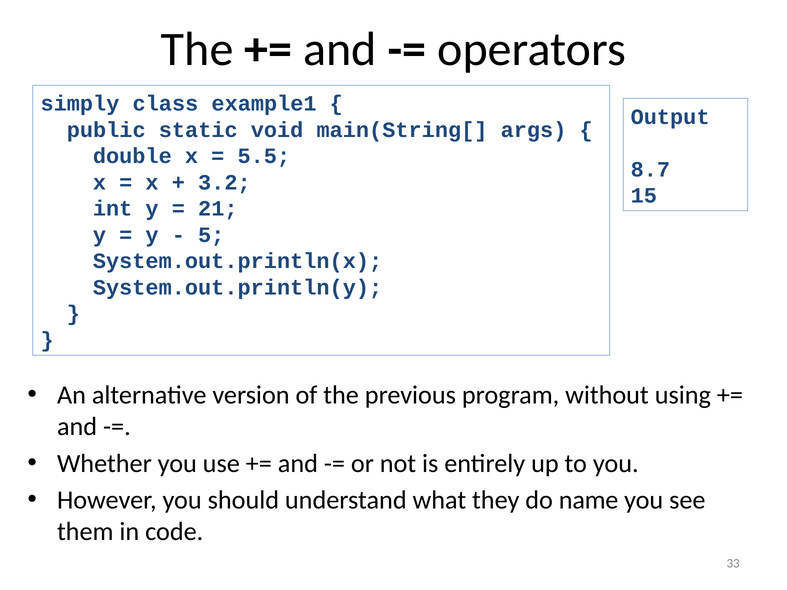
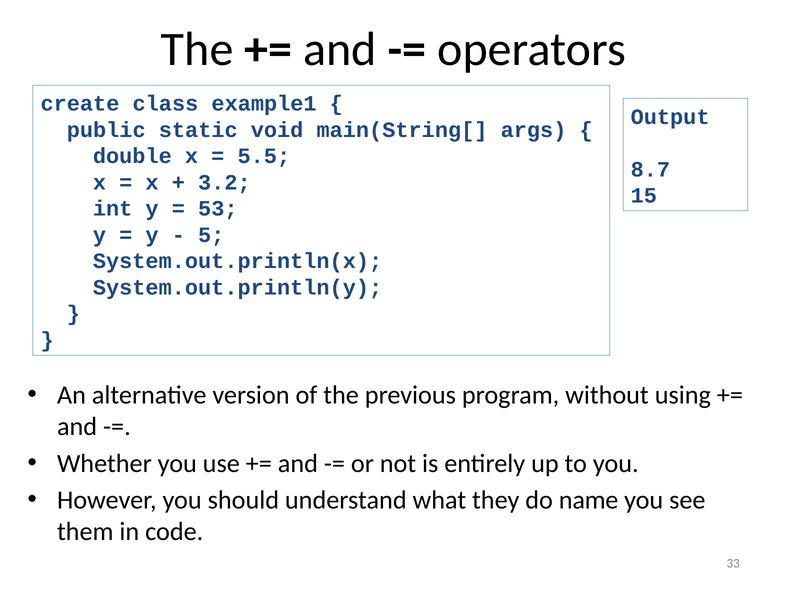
simply: simply -> create
21: 21 -> 53
